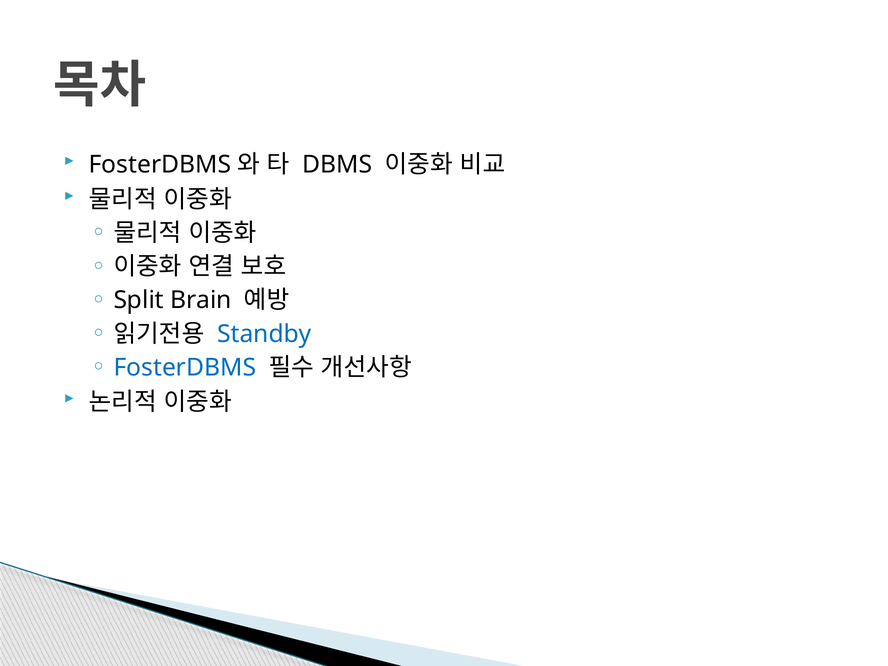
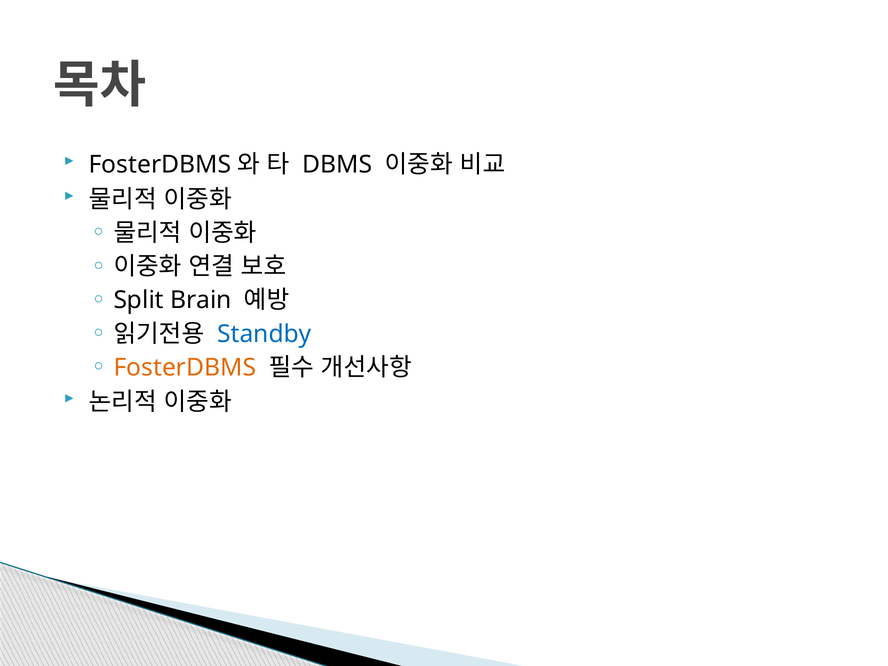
FosterDBMS at (185, 368) colour: blue -> orange
